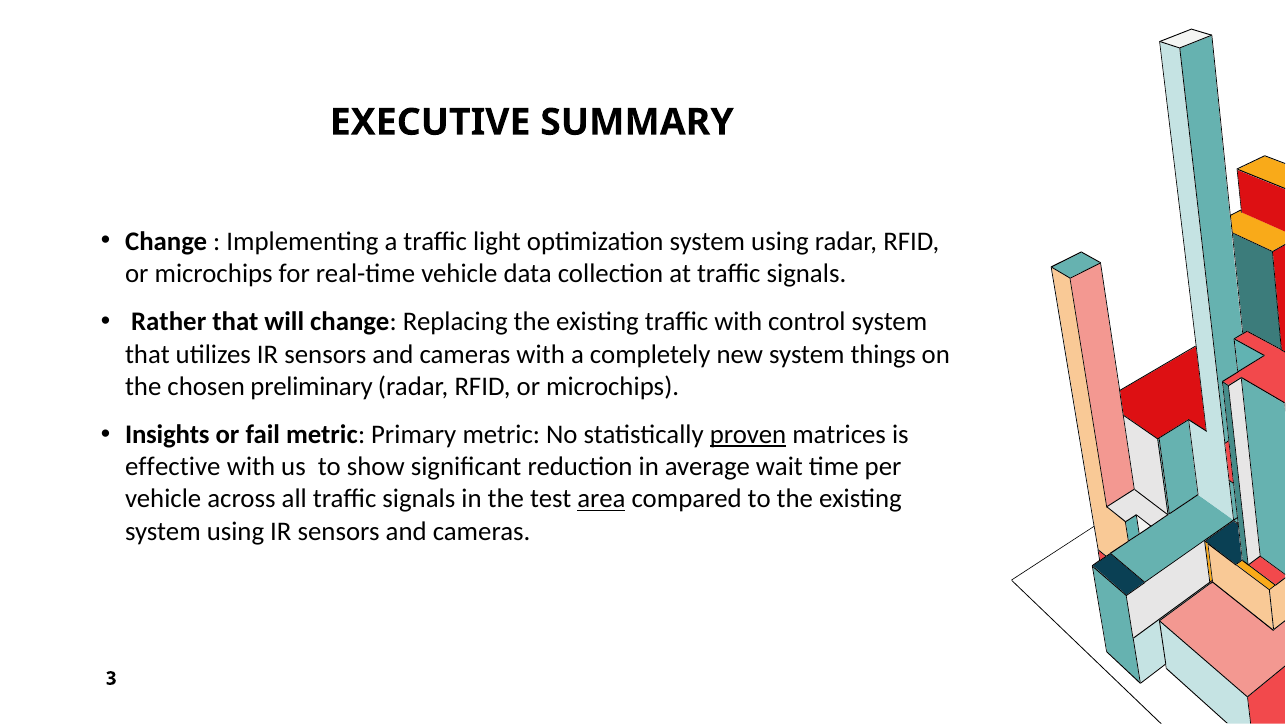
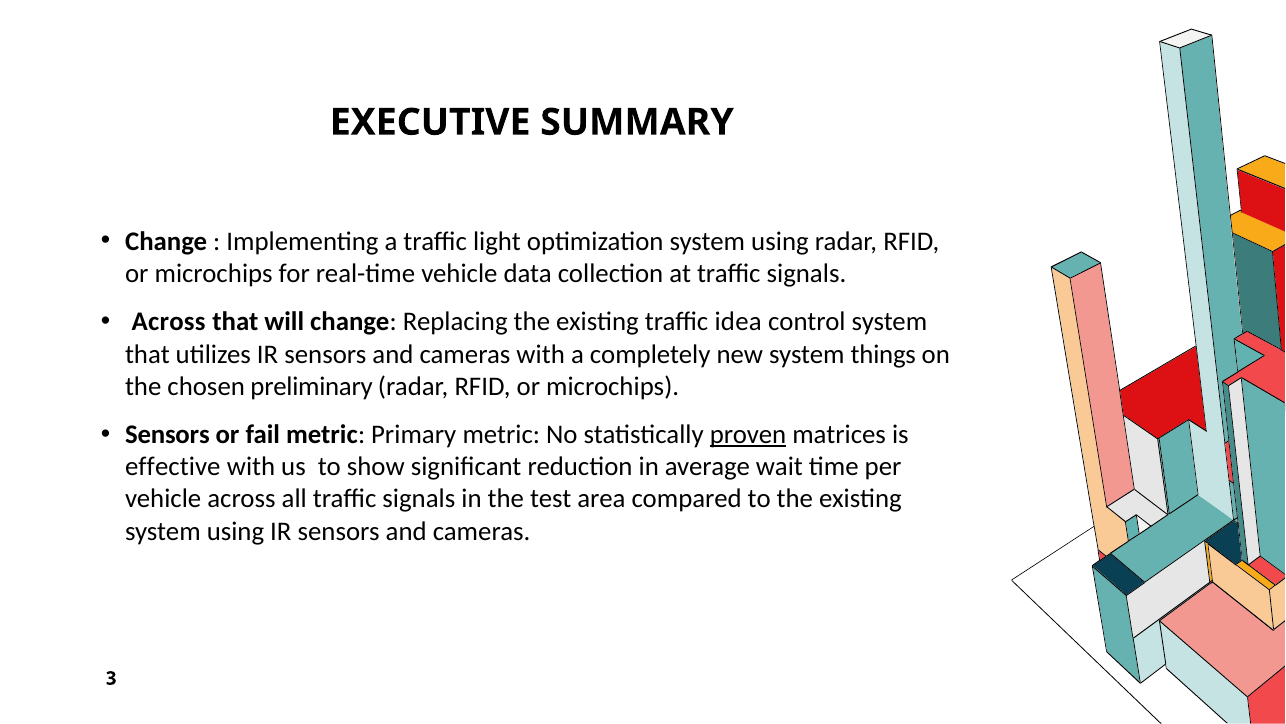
Rather at (169, 322): Rather -> Across
traffic with: with -> idea
Insights at (167, 434): Insights -> Sensors
area underline: present -> none
